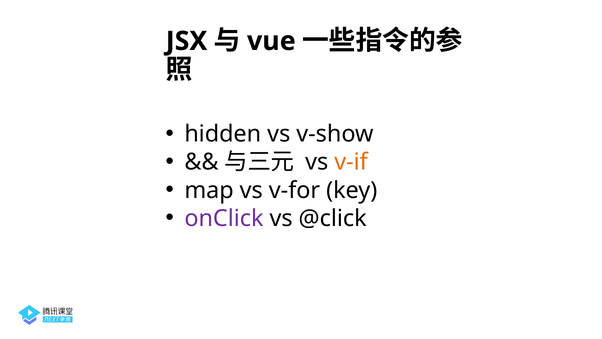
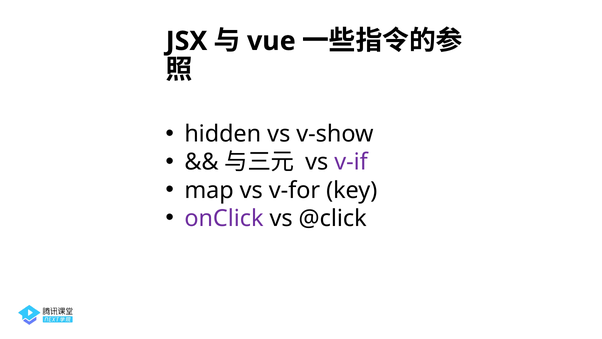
v-if colour: orange -> purple
